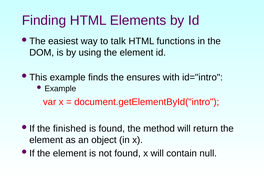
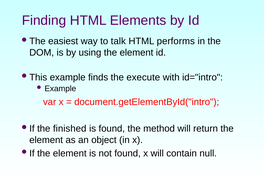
functions: functions -> performs
ensures: ensures -> execute
